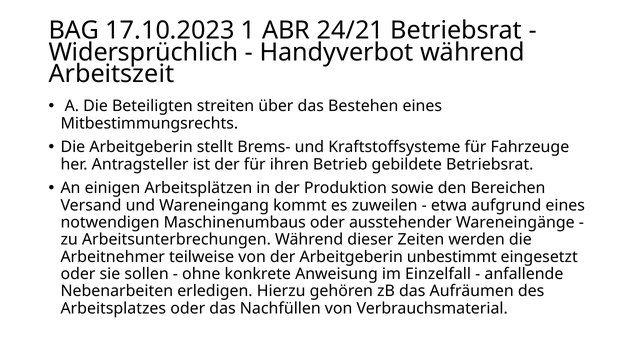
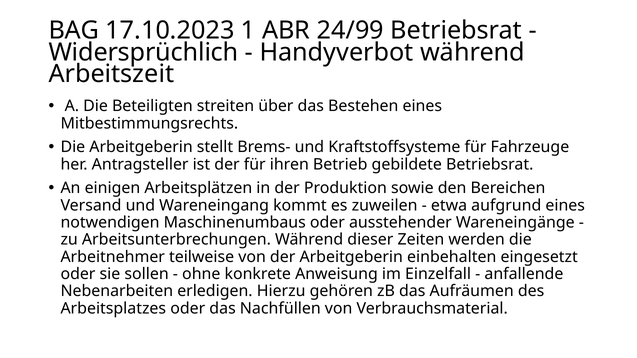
24/21: 24/21 -> 24/99
unbestimmt: unbestimmt -> einbehalten
